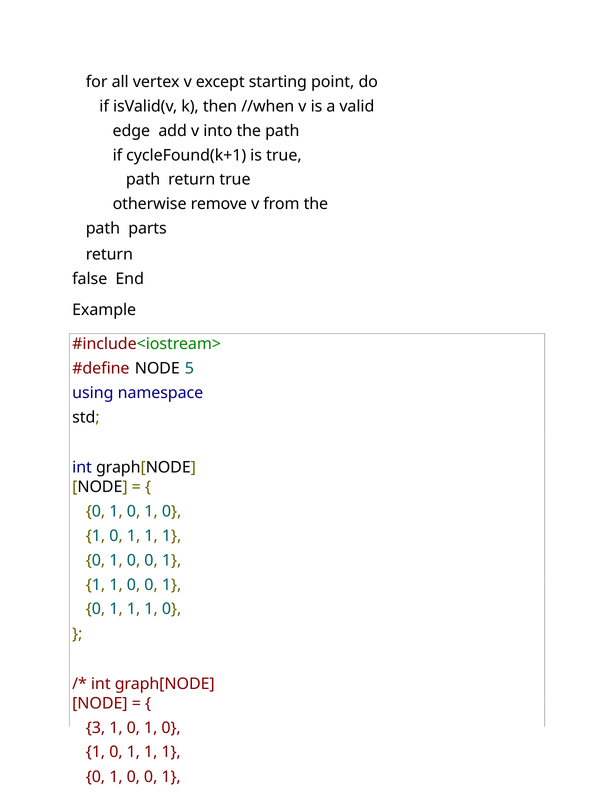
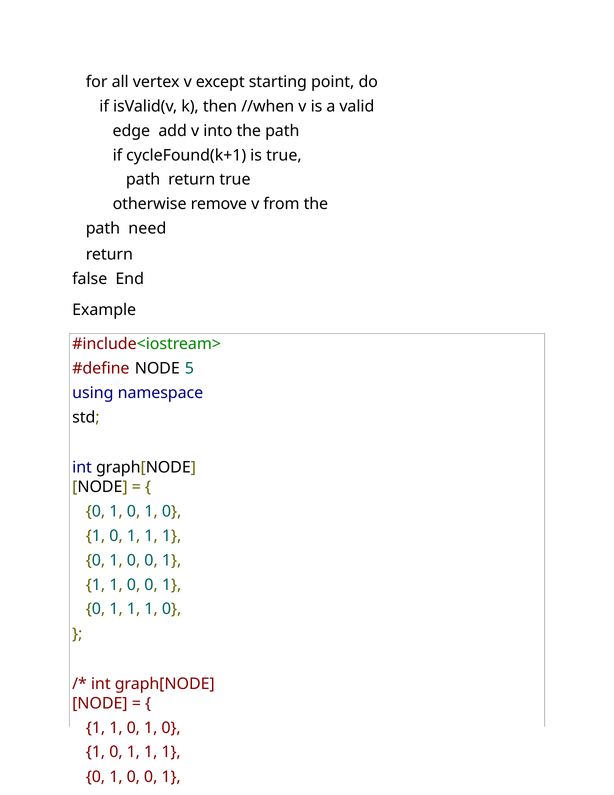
parts: parts -> need
3 at (96, 727): 3 -> 1
